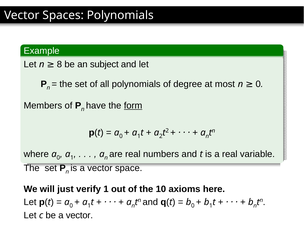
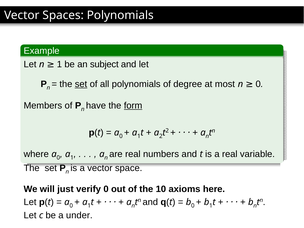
8 at (59, 64): 8 -> 1
set at (81, 84) underline: none -> present
verify 1: 1 -> 0
be a vector: vector -> under
